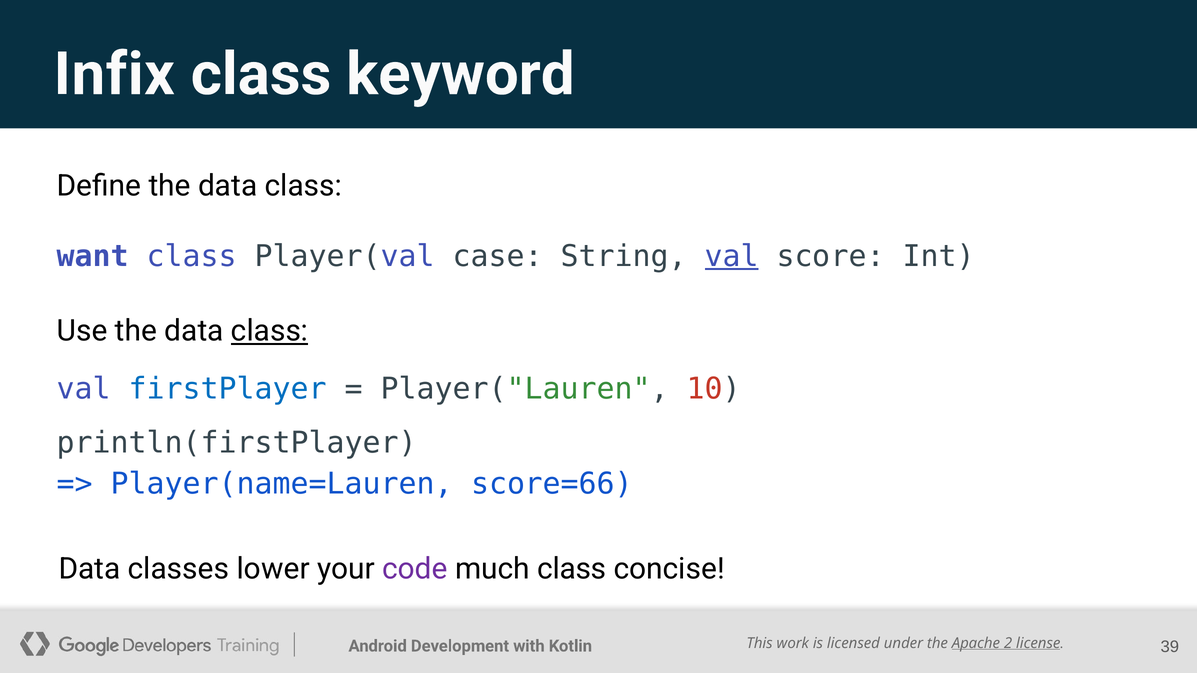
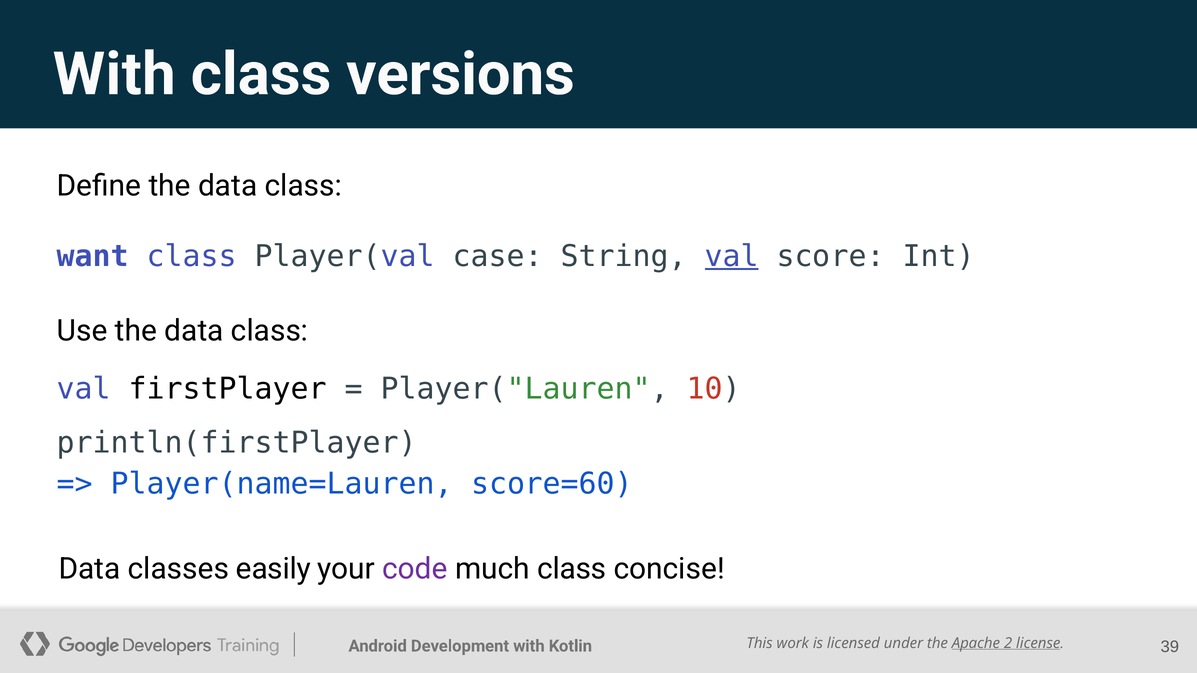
Infix at (114, 74): Infix -> With
keyword: keyword -> versions
class at (270, 331) underline: present -> none
firstPlayer colour: blue -> black
score=66: score=66 -> score=60
lower: lower -> easily
